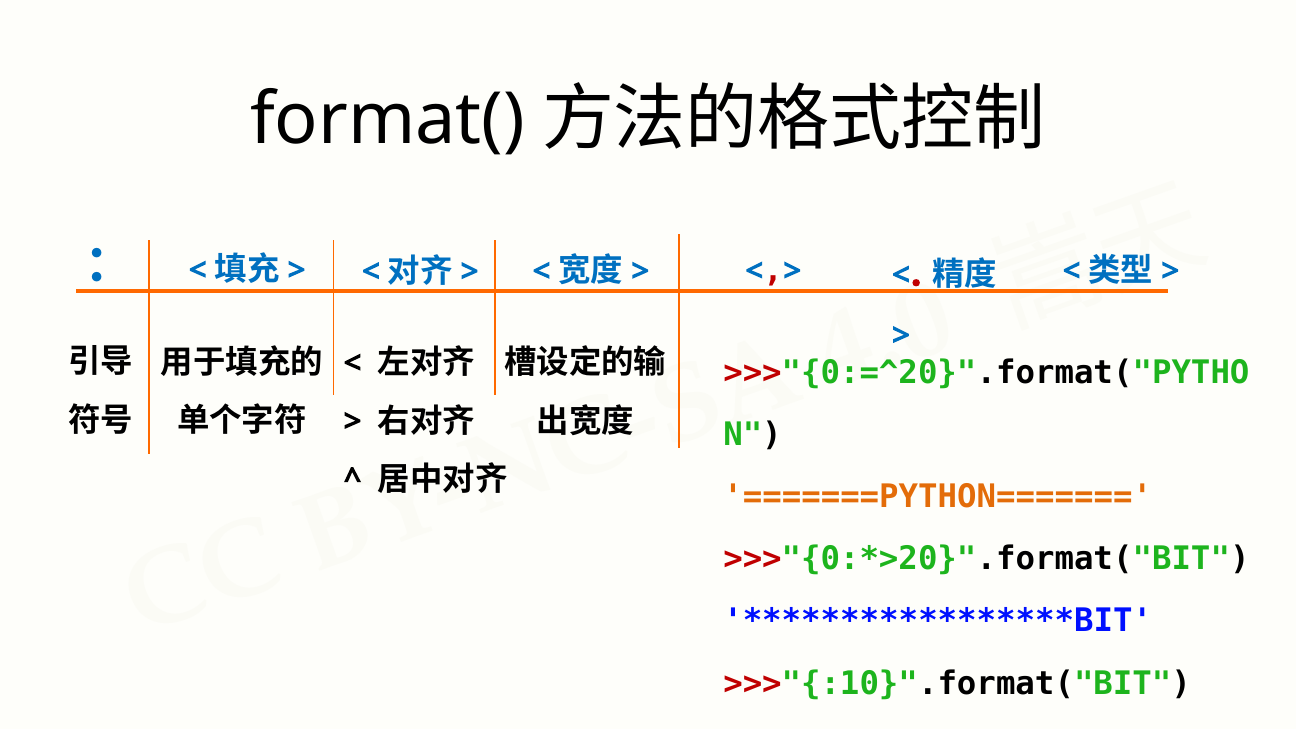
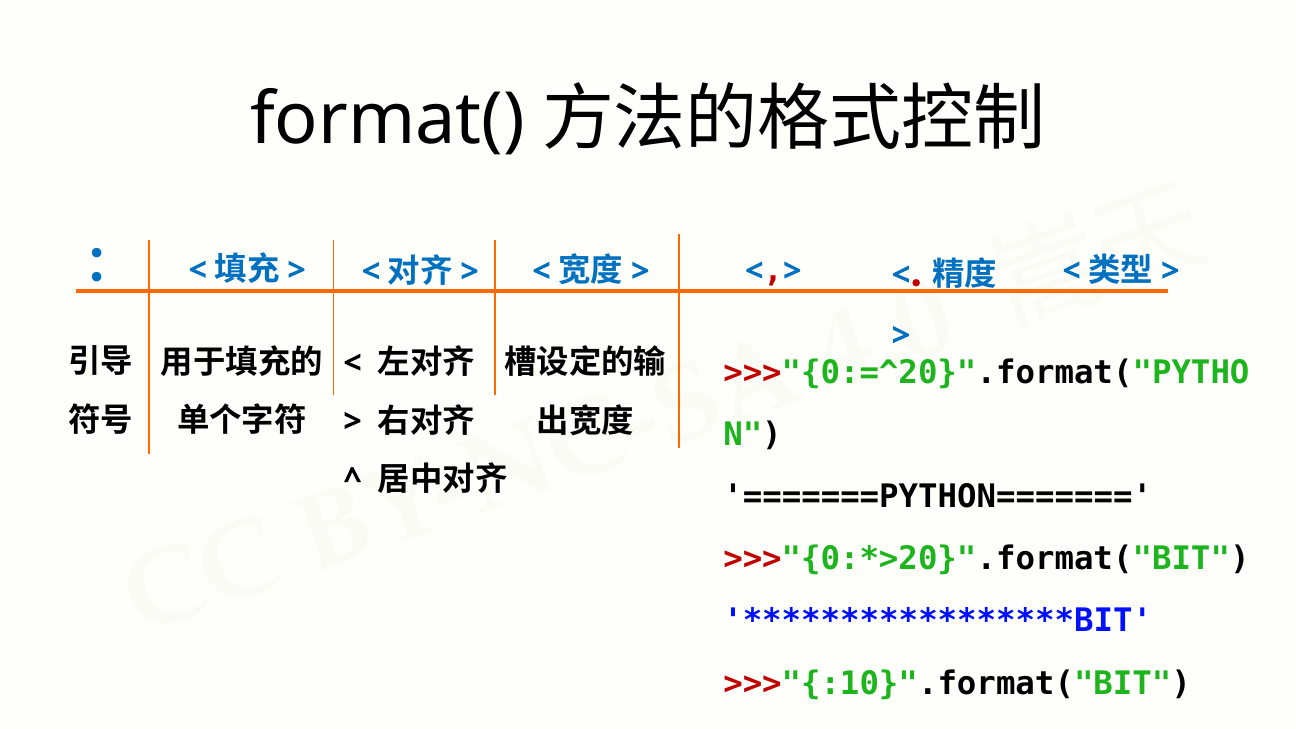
=======PYTHON======= colour: orange -> black
